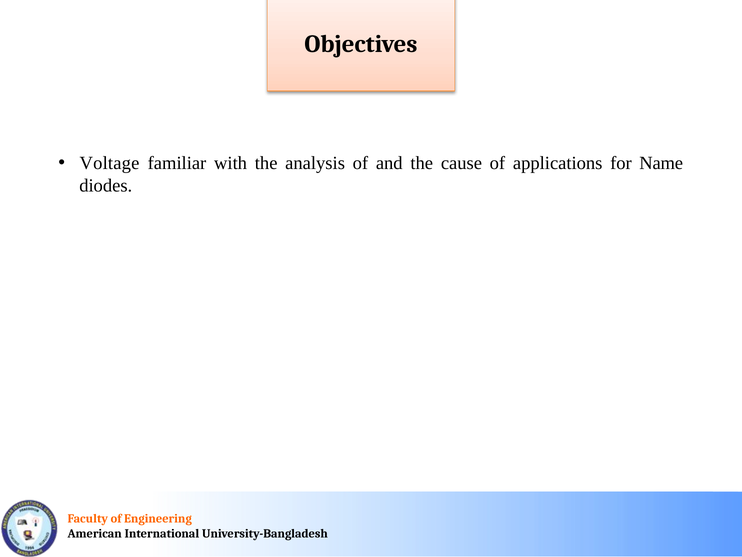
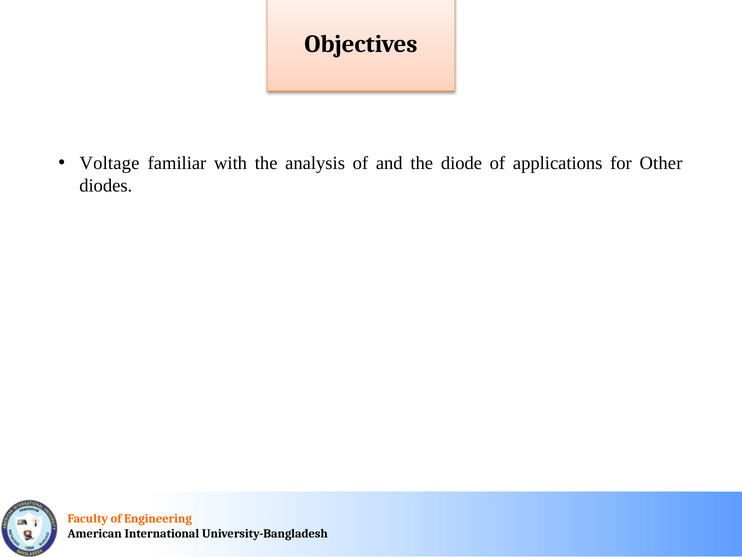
cause: cause -> diode
Name: Name -> Other
